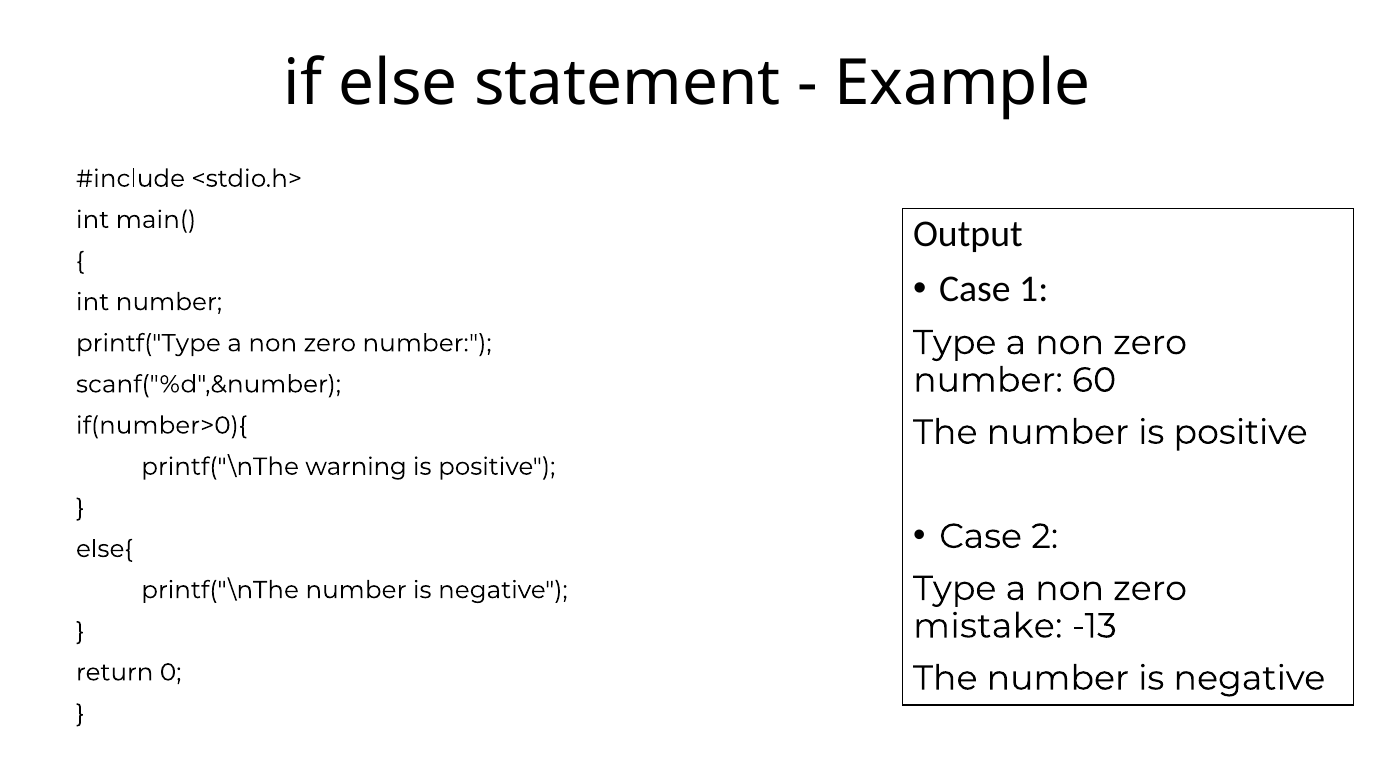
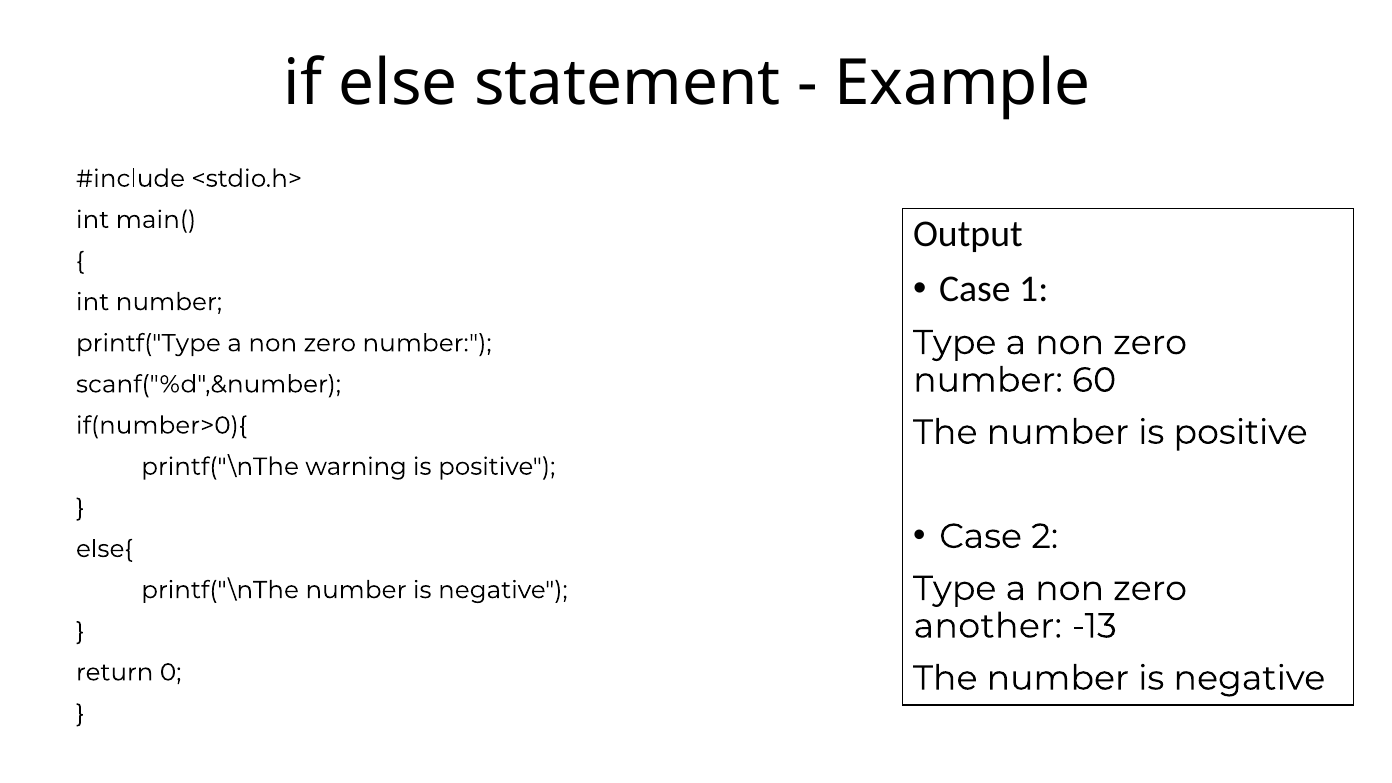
mistake: mistake -> another
